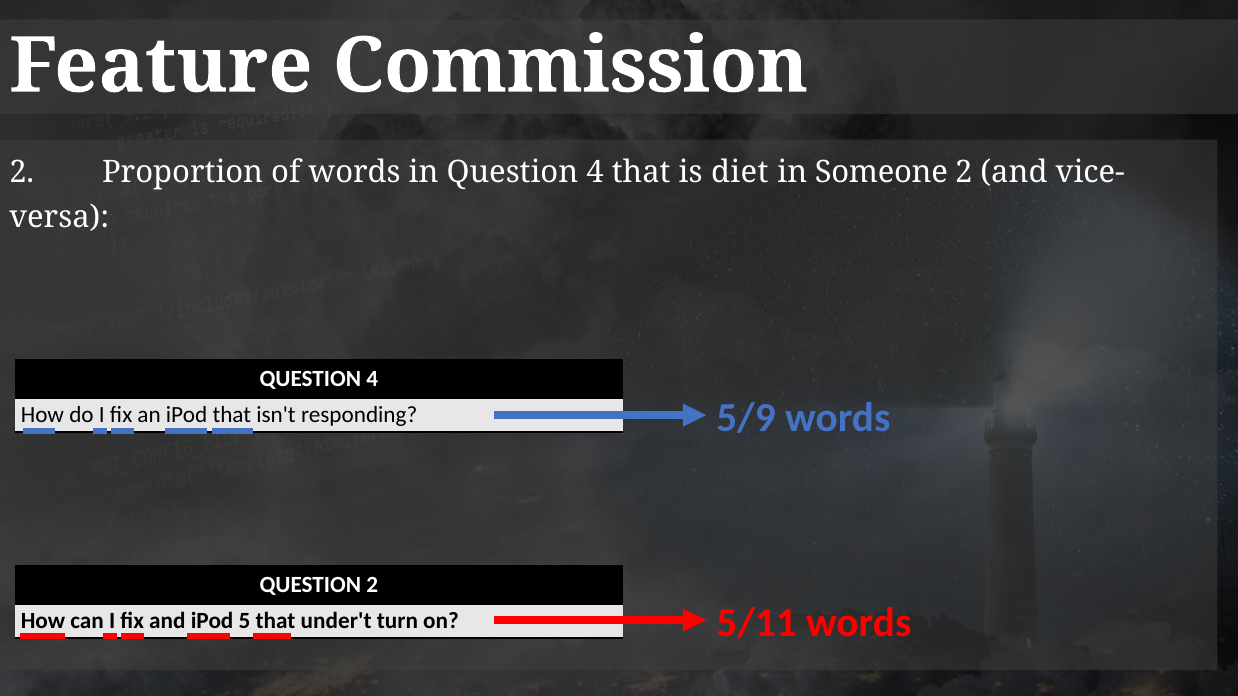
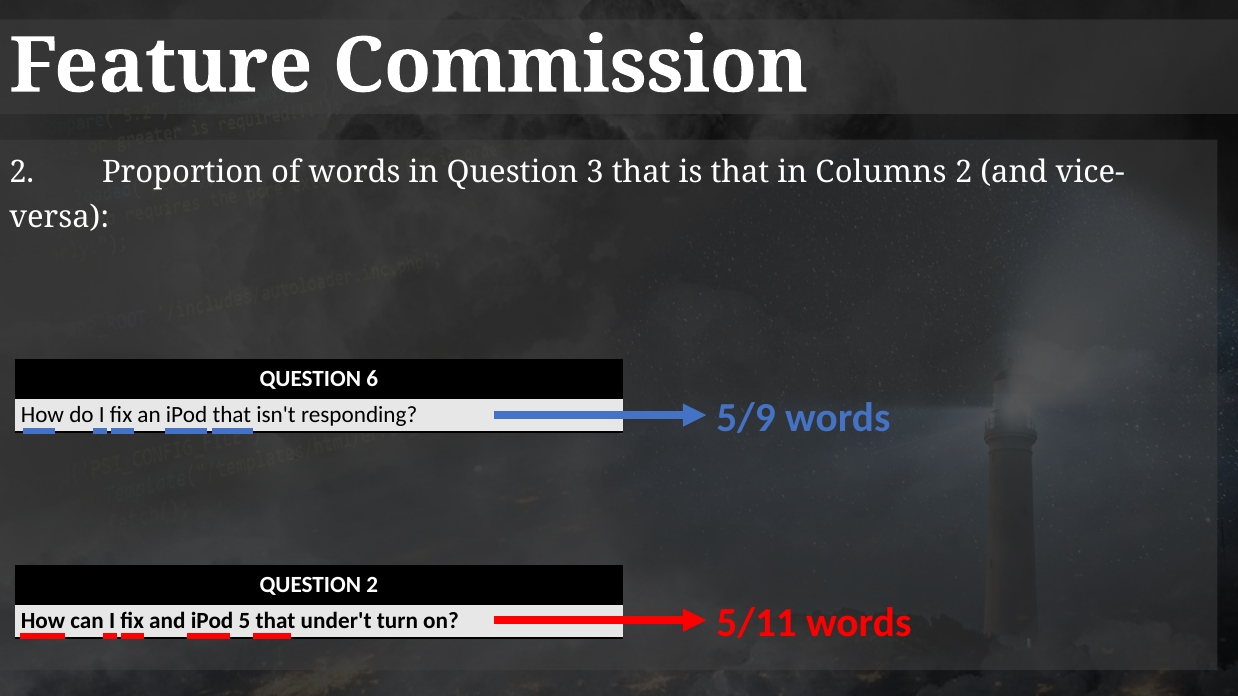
in Question 4: 4 -> 3
is diet: diet -> that
Someone: Someone -> Columns
4 at (372, 379): 4 -> 6
